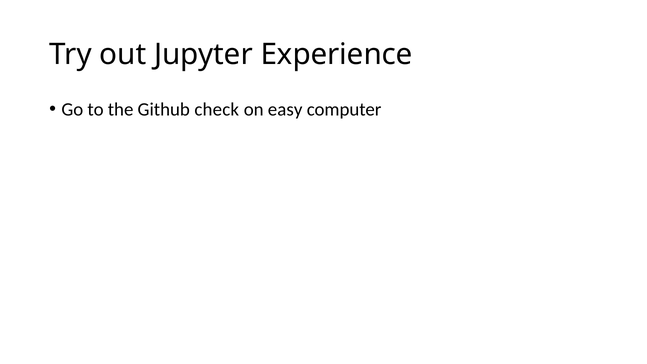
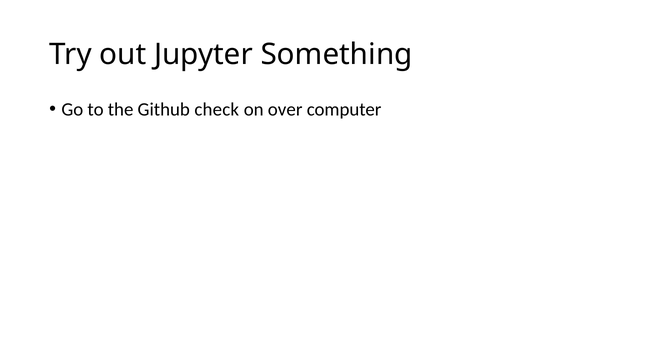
Experience: Experience -> Something
easy: easy -> over
